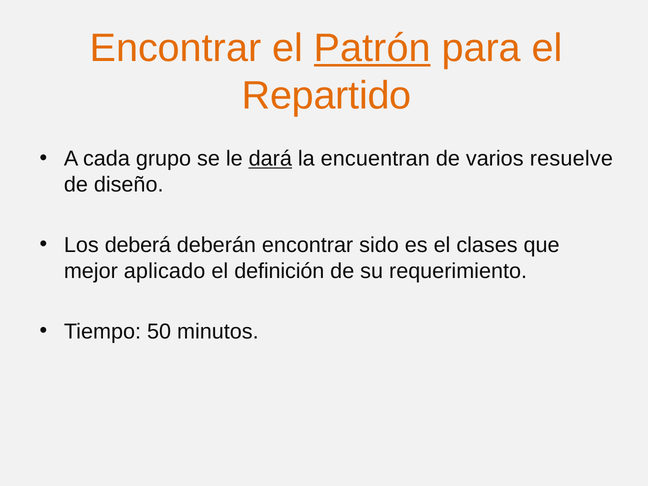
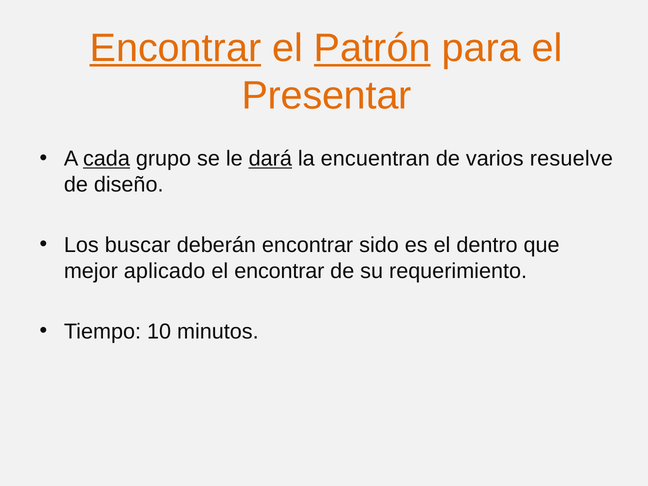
Encontrar at (175, 48) underline: none -> present
Repartido: Repartido -> Presentar
cada underline: none -> present
deberá: deberá -> buscar
clases: clases -> dentro
el definición: definición -> encontrar
50: 50 -> 10
